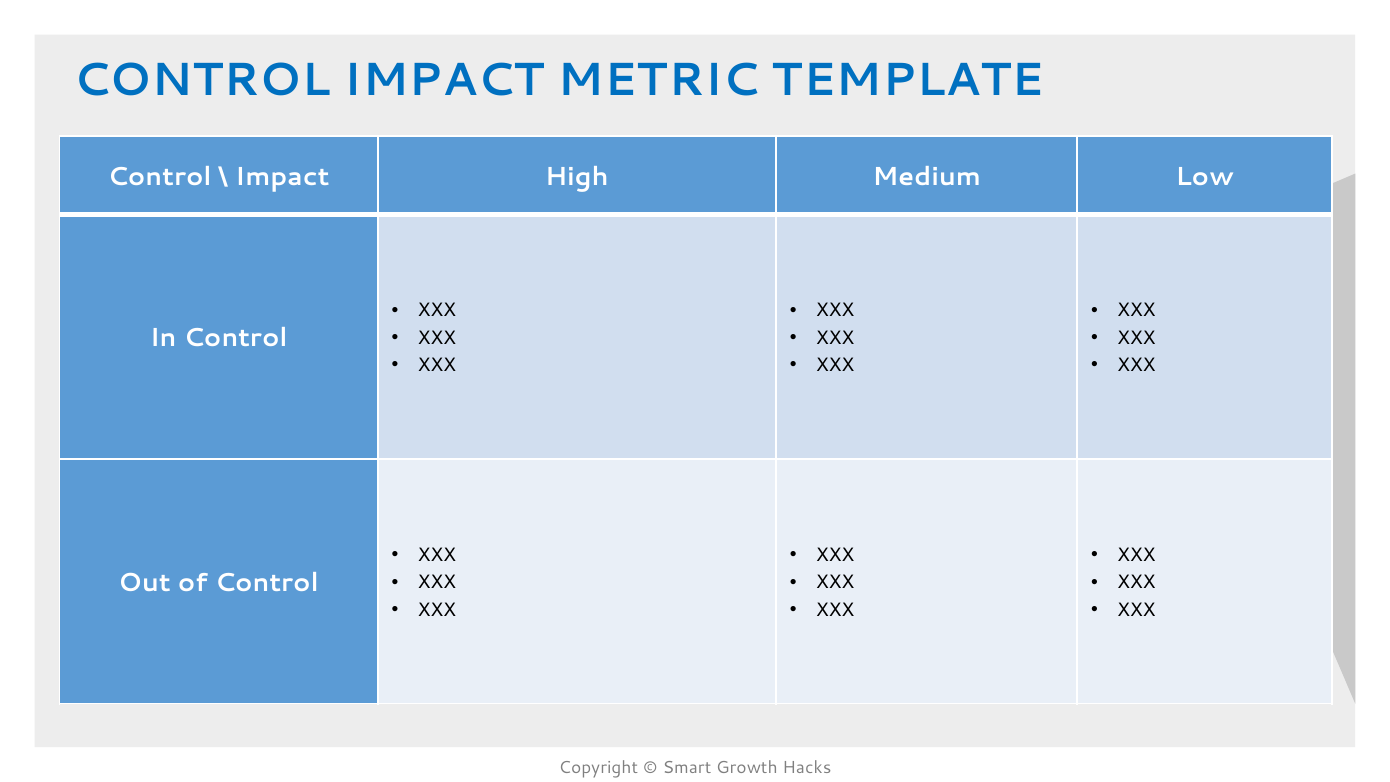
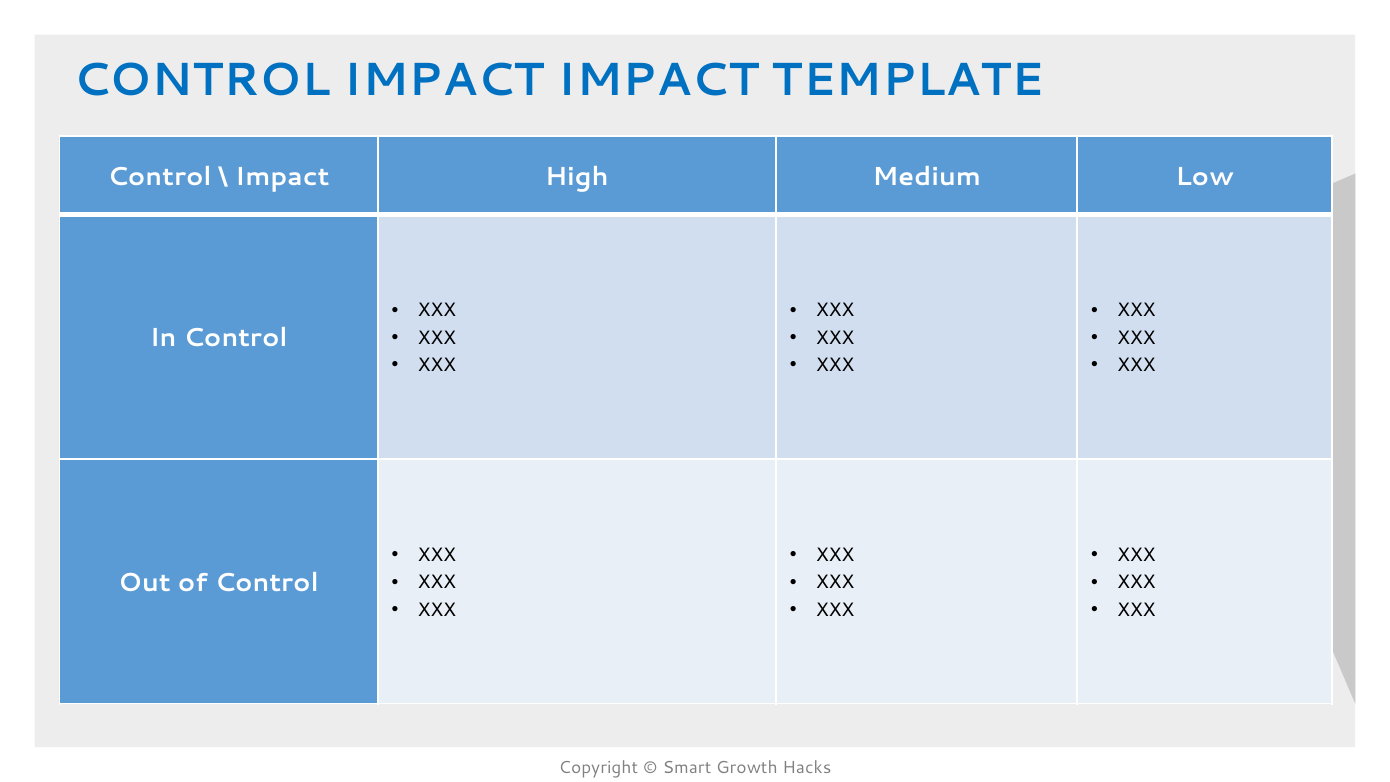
IMPACT METRIC: METRIC -> IMPACT
